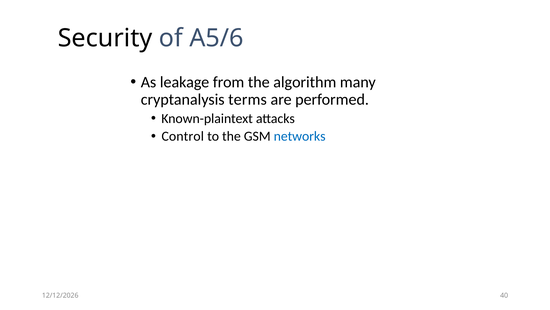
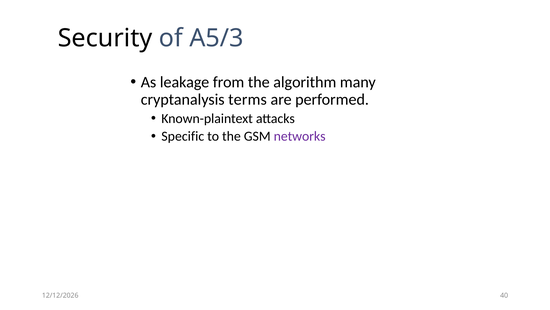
A5/6: A5/6 -> A5/3
Control: Control -> Specific
networks colour: blue -> purple
